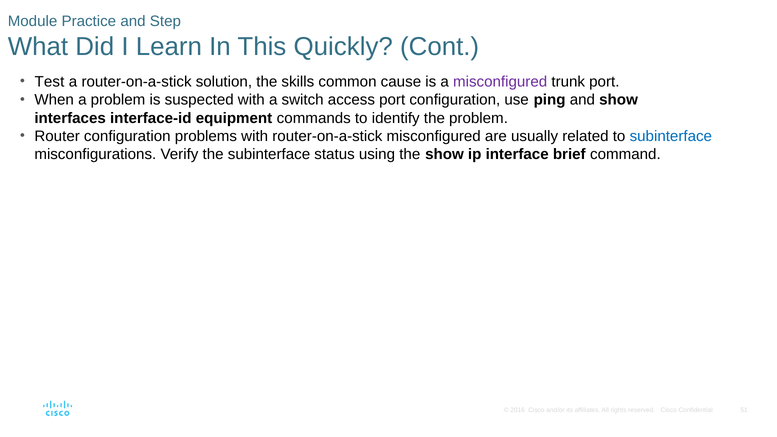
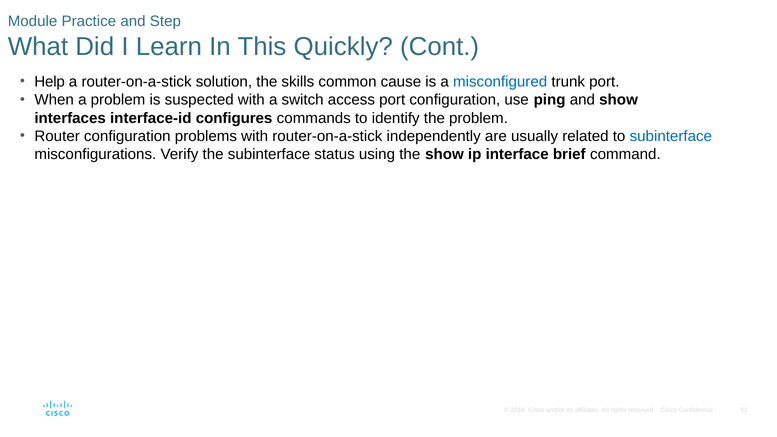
Test: Test -> Help
misconfigured at (500, 82) colour: purple -> blue
equipment: equipment -> configures
router-on-a-stick misconfigured: misconfigured -> independently
